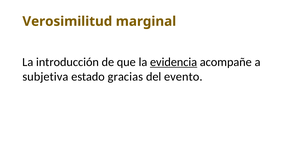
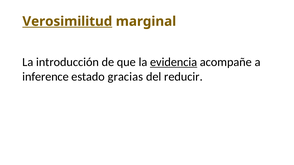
Verosimilitud underline: none -> present
subjetiva: subjetiva -> inference
evento: evento -> reducir
